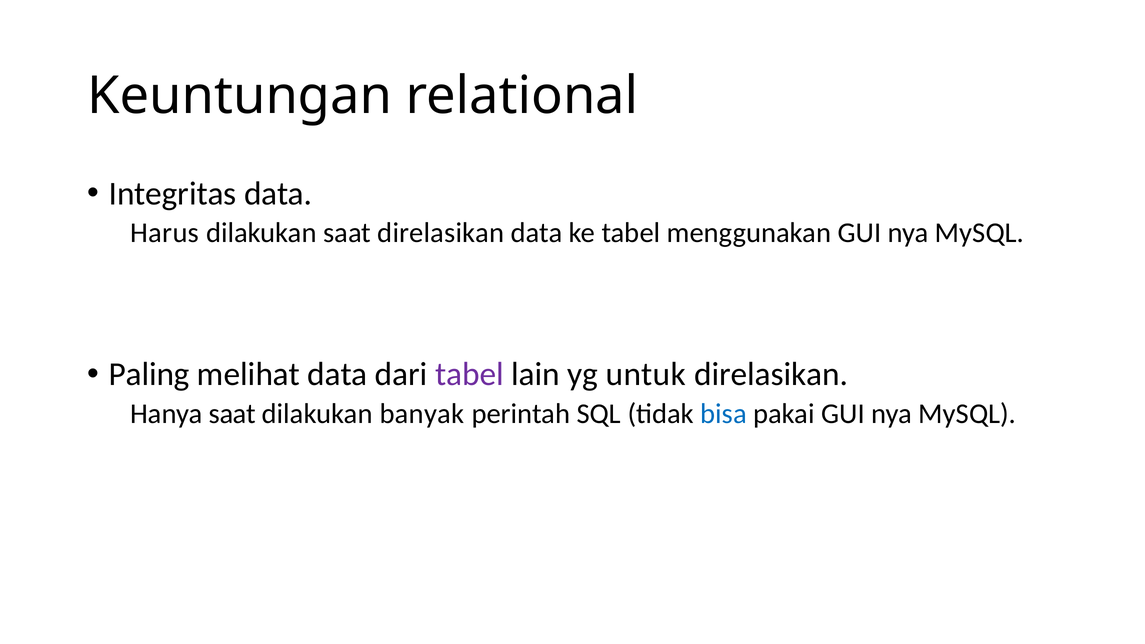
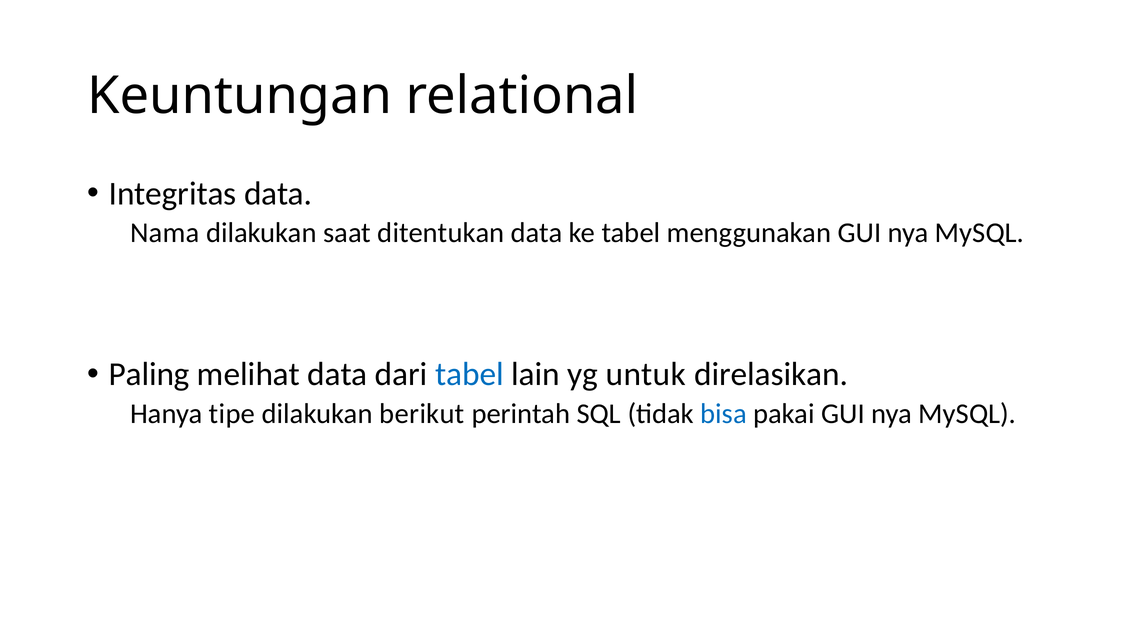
Harus: Harus -> Nama
saat direlasikan: direlasikan -> ditentukan
tabel at (469, 374) colour: purple -> blue
Hanya saat: saat -> tipe
banyak: banyak -> berikut
